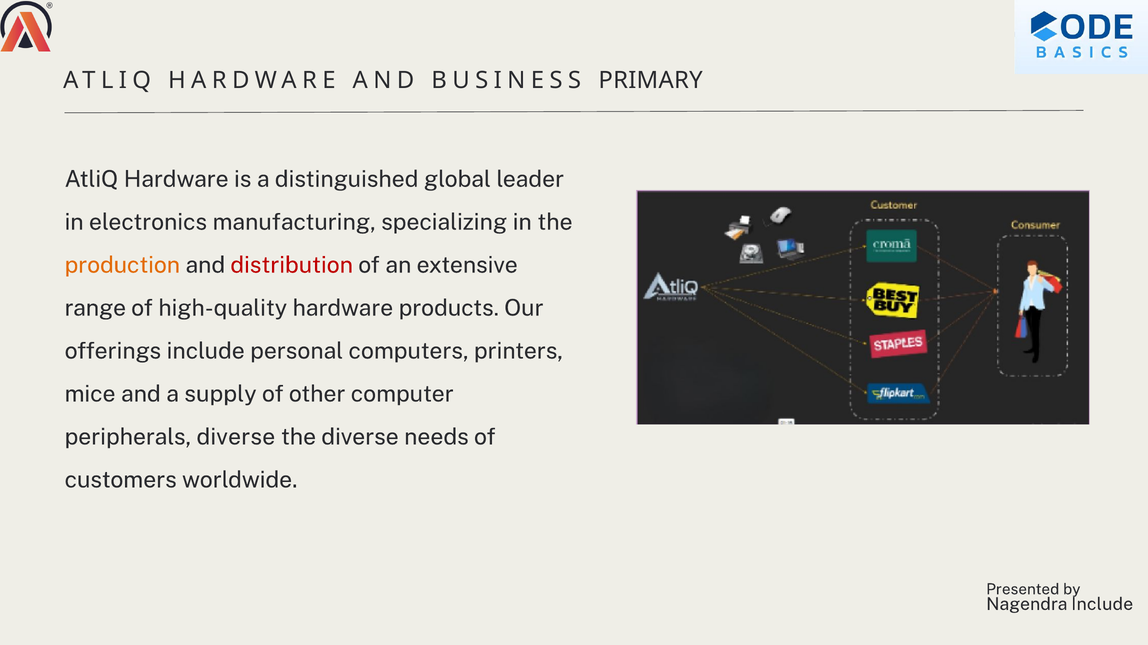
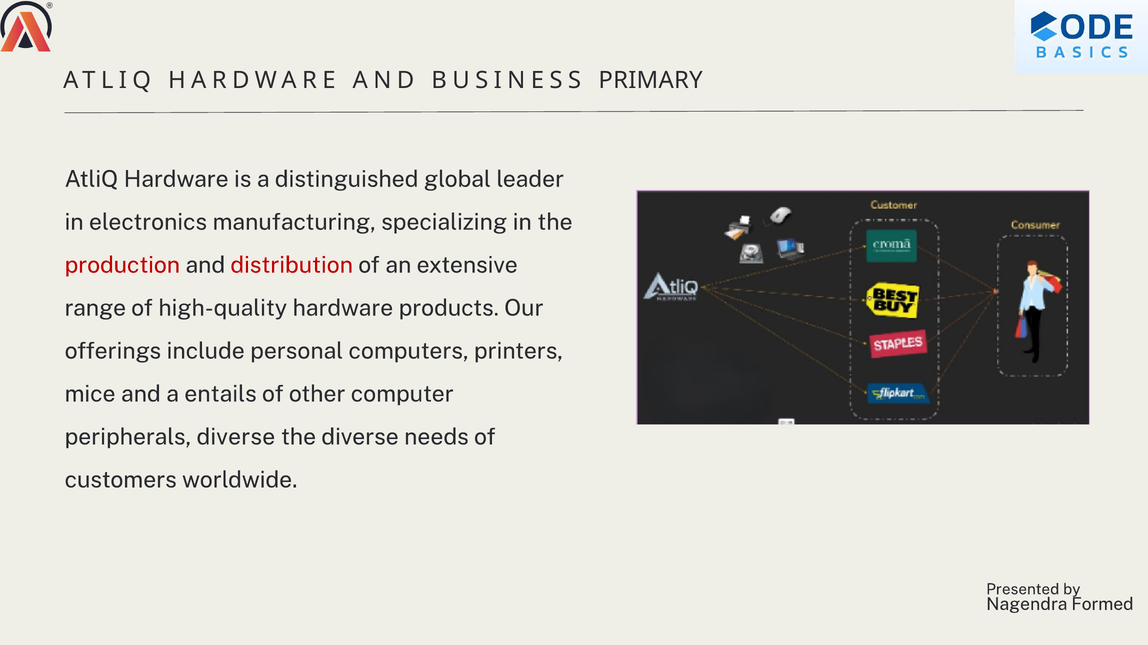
production colour: orange -> red
supply: supply -> entails
Nagendra Include: Include -> Formed
